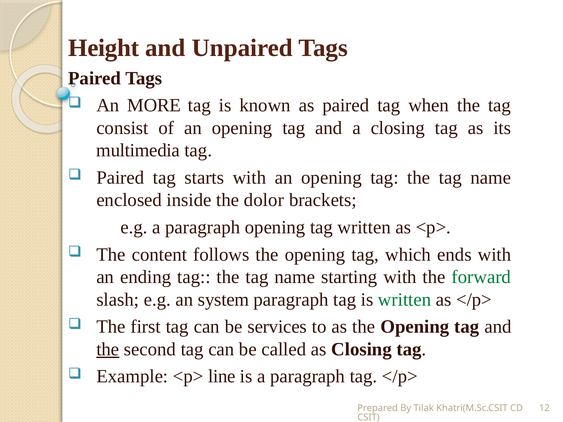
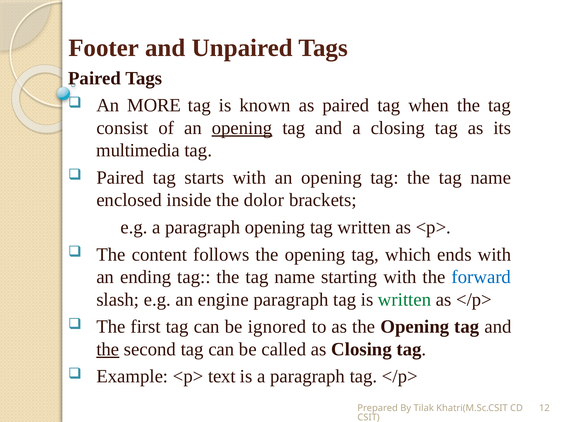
Height: Height -> Footer
opening at (242, 128) underline: none -> present
forward colour: green -> blue
system: system -> engine
services: services -> ignored
line: line -> text
